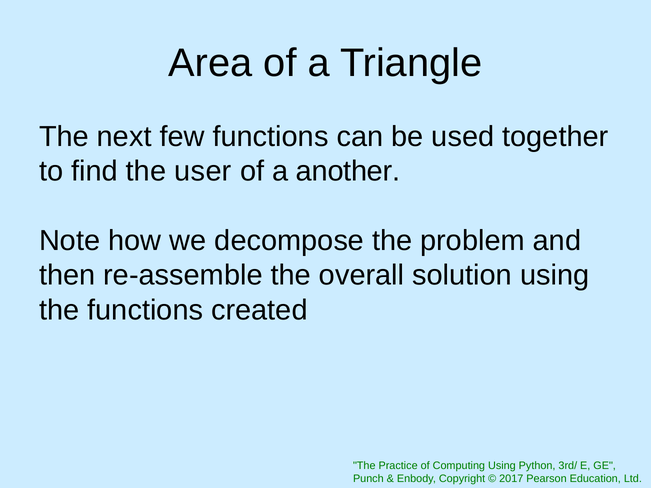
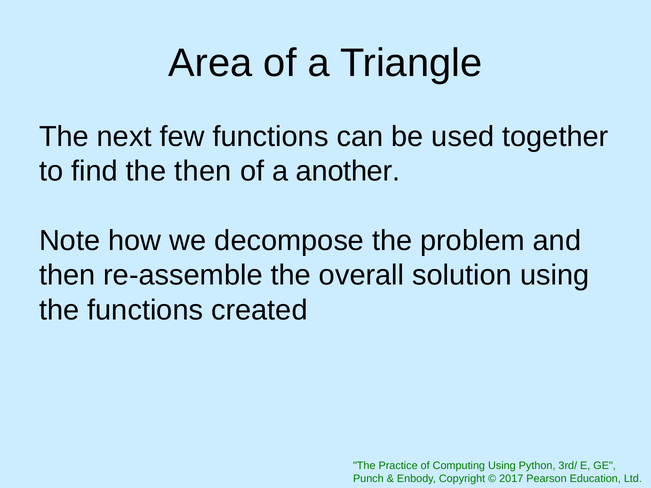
the user: user -> then
